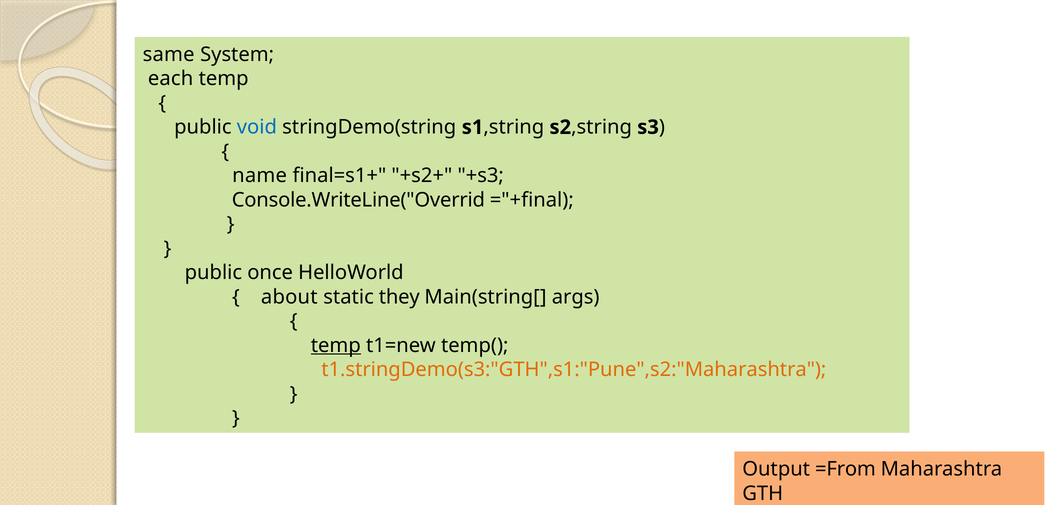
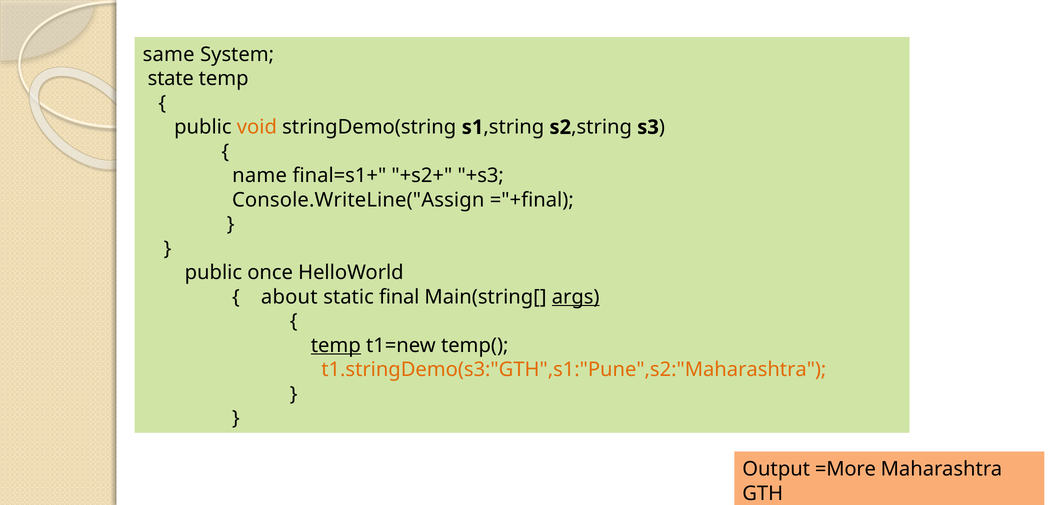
each: each -> state
void colour: blue -> orange
Console.WriteLine("Overrid: Console.WriteLine("Overrid -> Console.WriteLine("Assign
they: they -> final
args underline: none -> present
=From: =From -> =More
